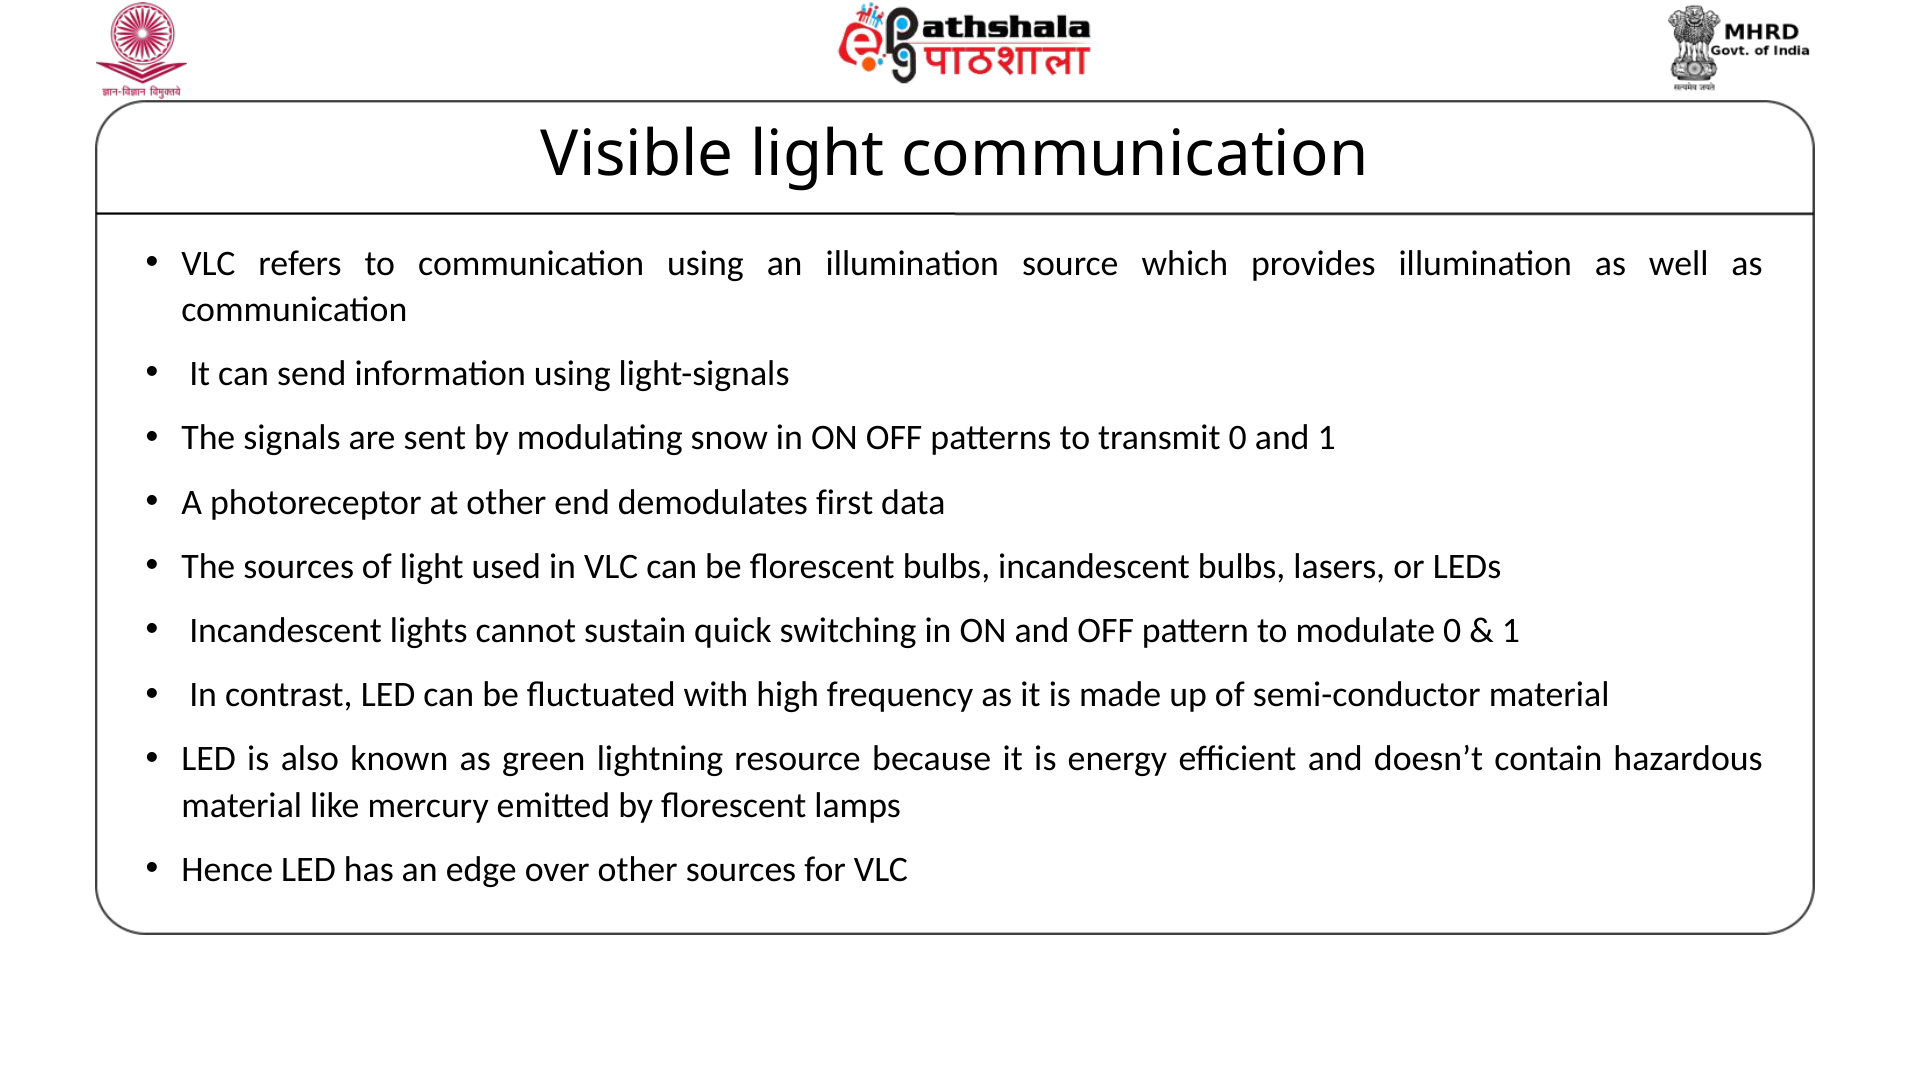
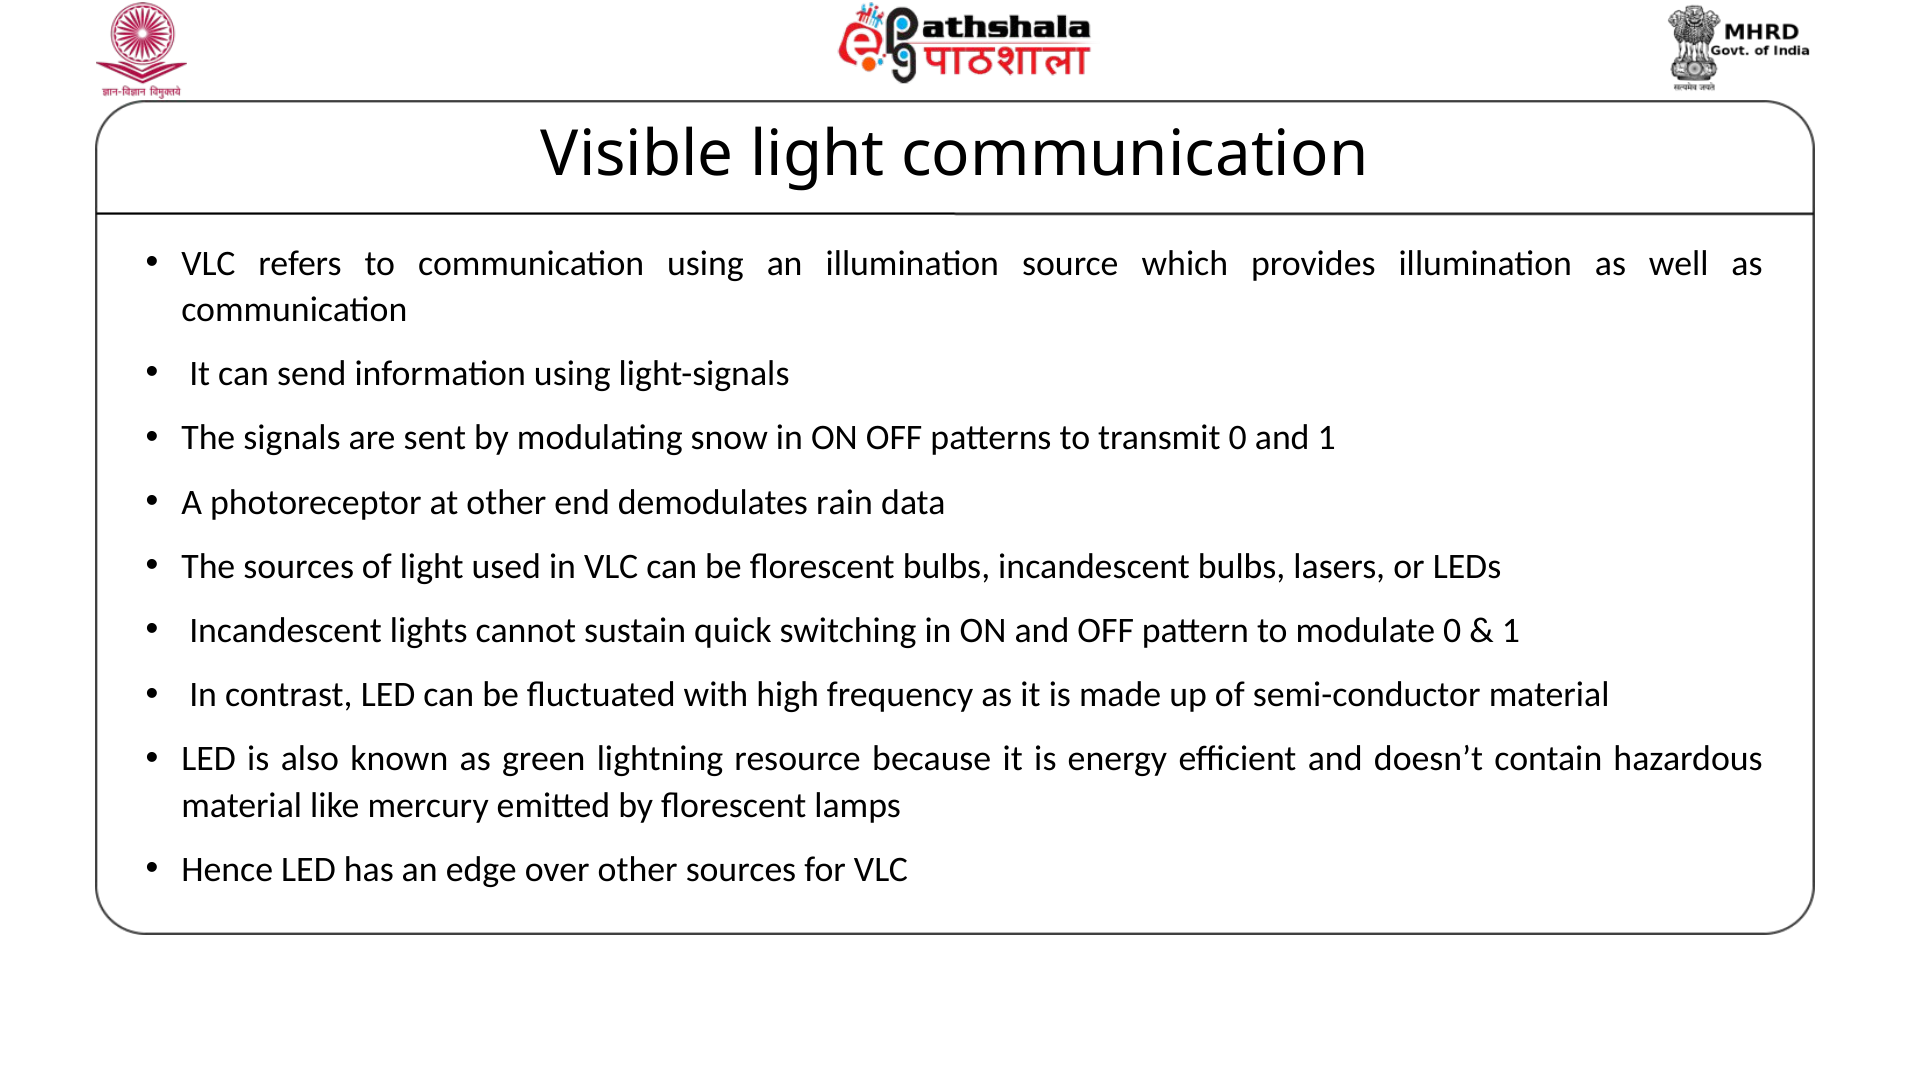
first: first -> rain
